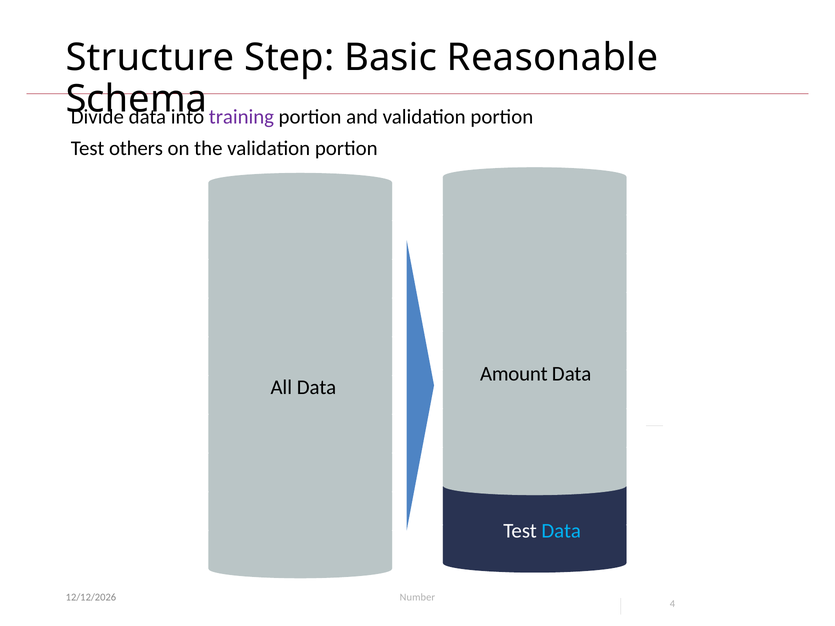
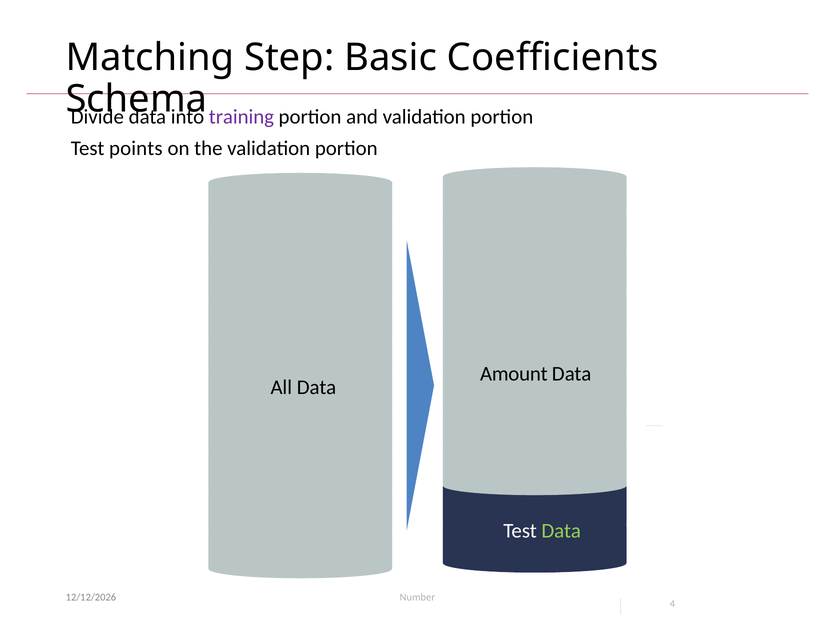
Structure: Structure -> Matching
Reasonable: Reasonable -> Coefficients
others: others -> points
Data at (561, 531) colour: light blue -> light green
